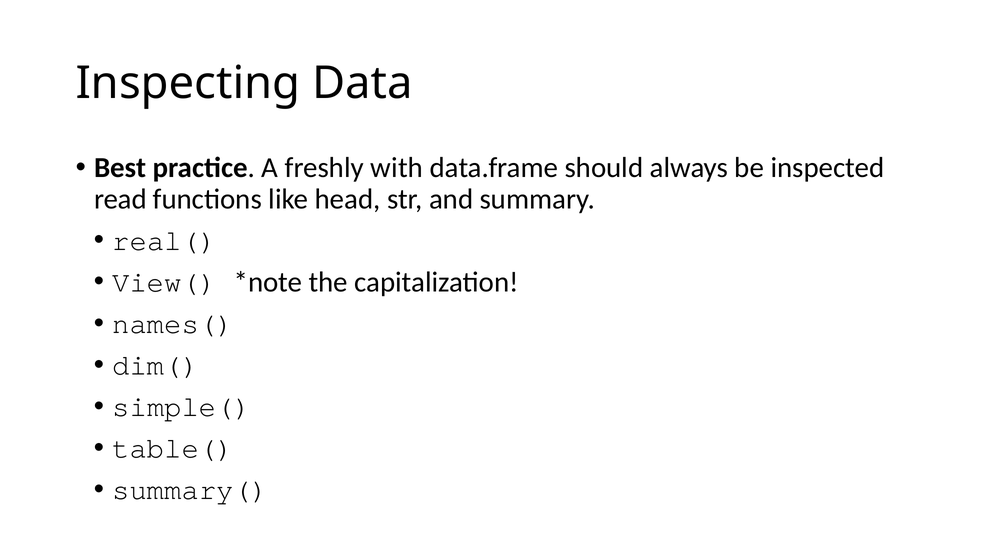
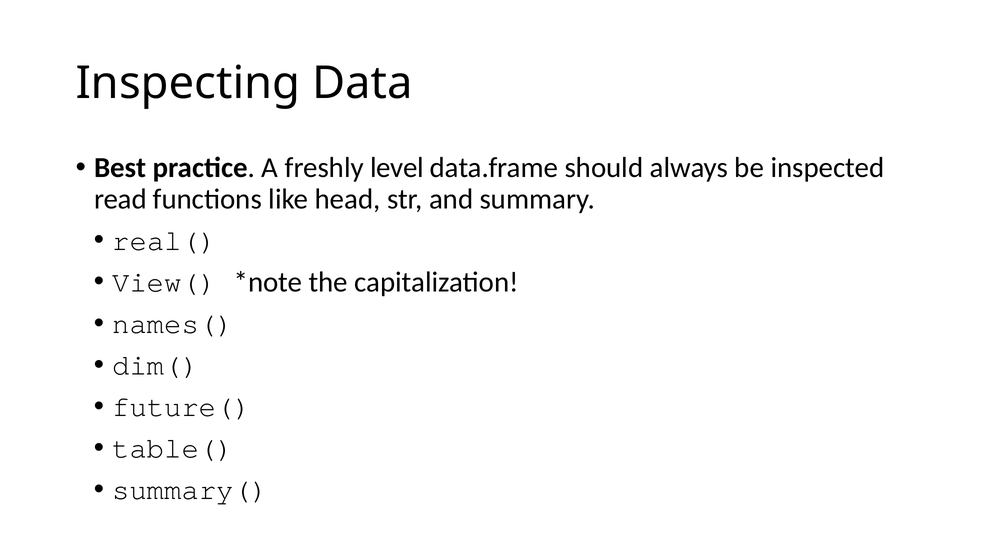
with: with -> level
simple(: simple( -> future(
